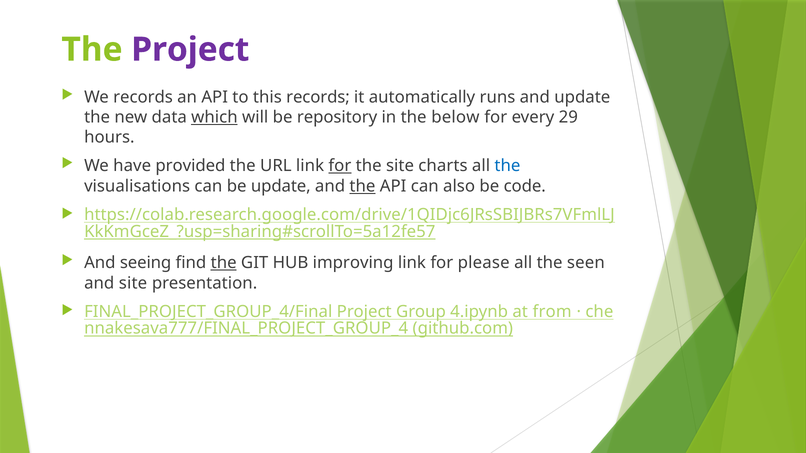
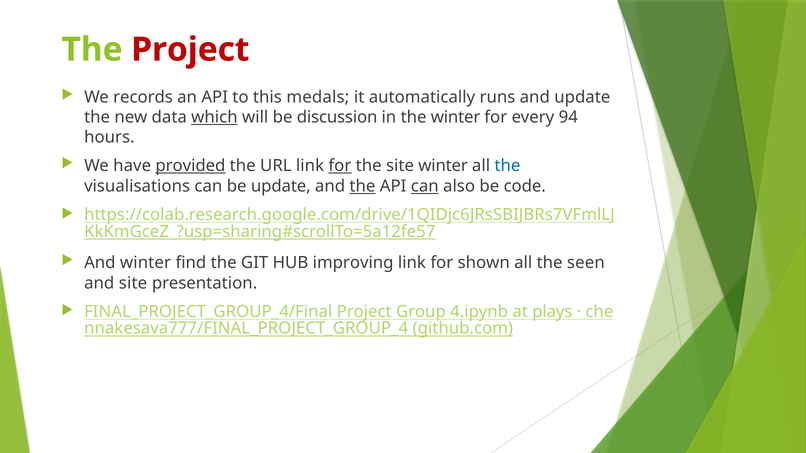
Project at (190, 50) colour: purple -> red
this records: records -> medals
repository: repository -> discussion
the below: below -> winter
29: 29 -> 94
provided underline: none -> present
site charts: charts -> winter
can at (425, 186) underline: none -> present
And seeing: seeing -> winter
the at (224, 263) underline: present -> none
please: please -> shown
from: from -> plays
